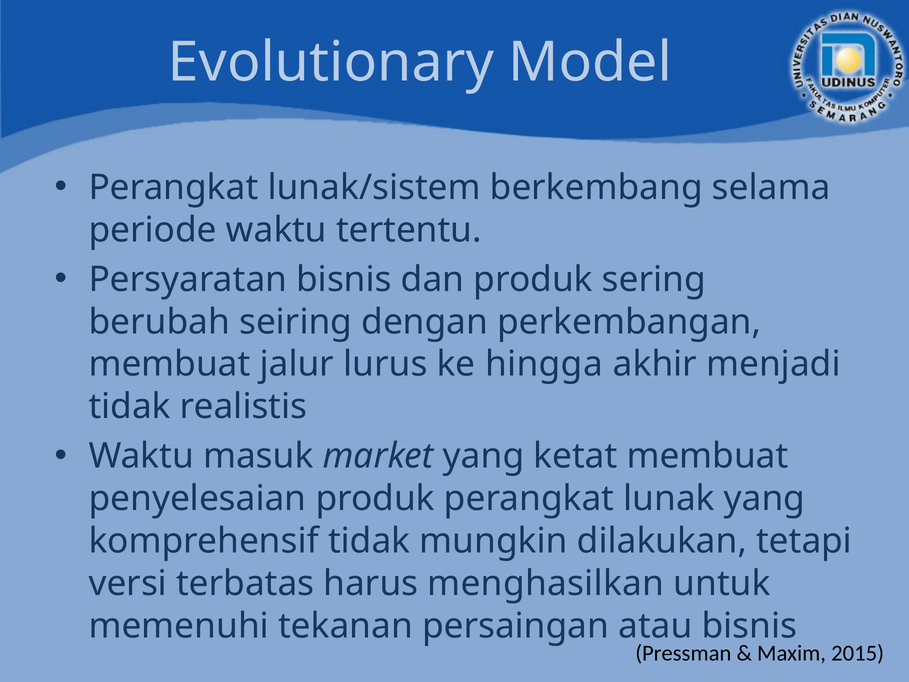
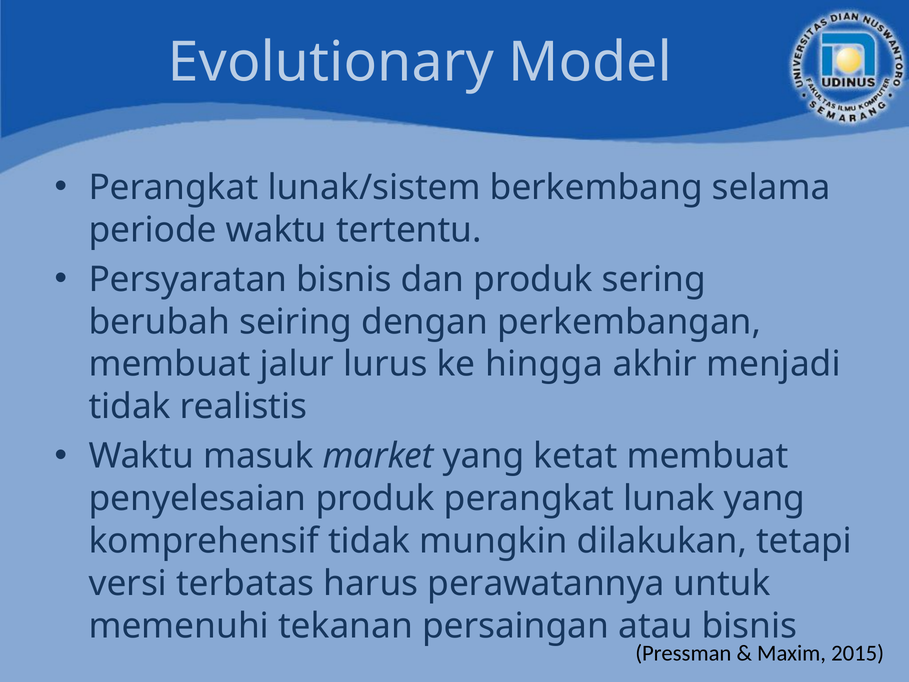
menghasilkan: menghasilkan -> perawatannya
